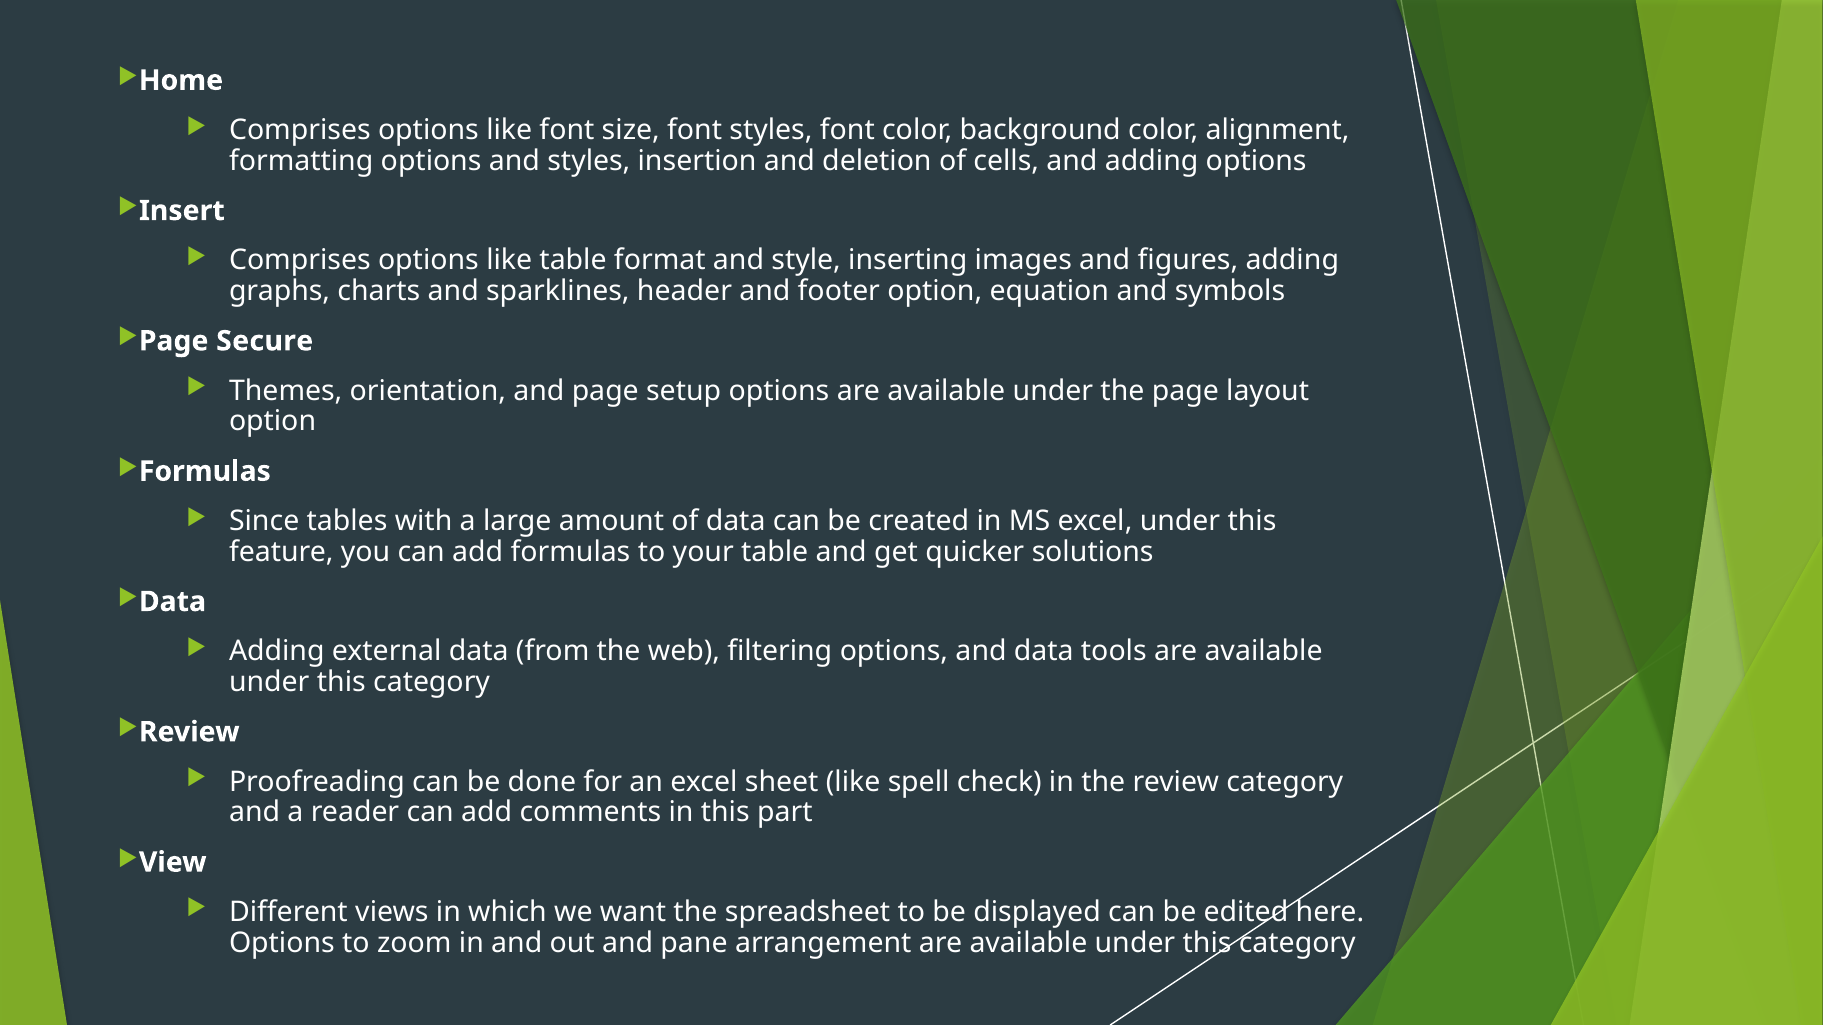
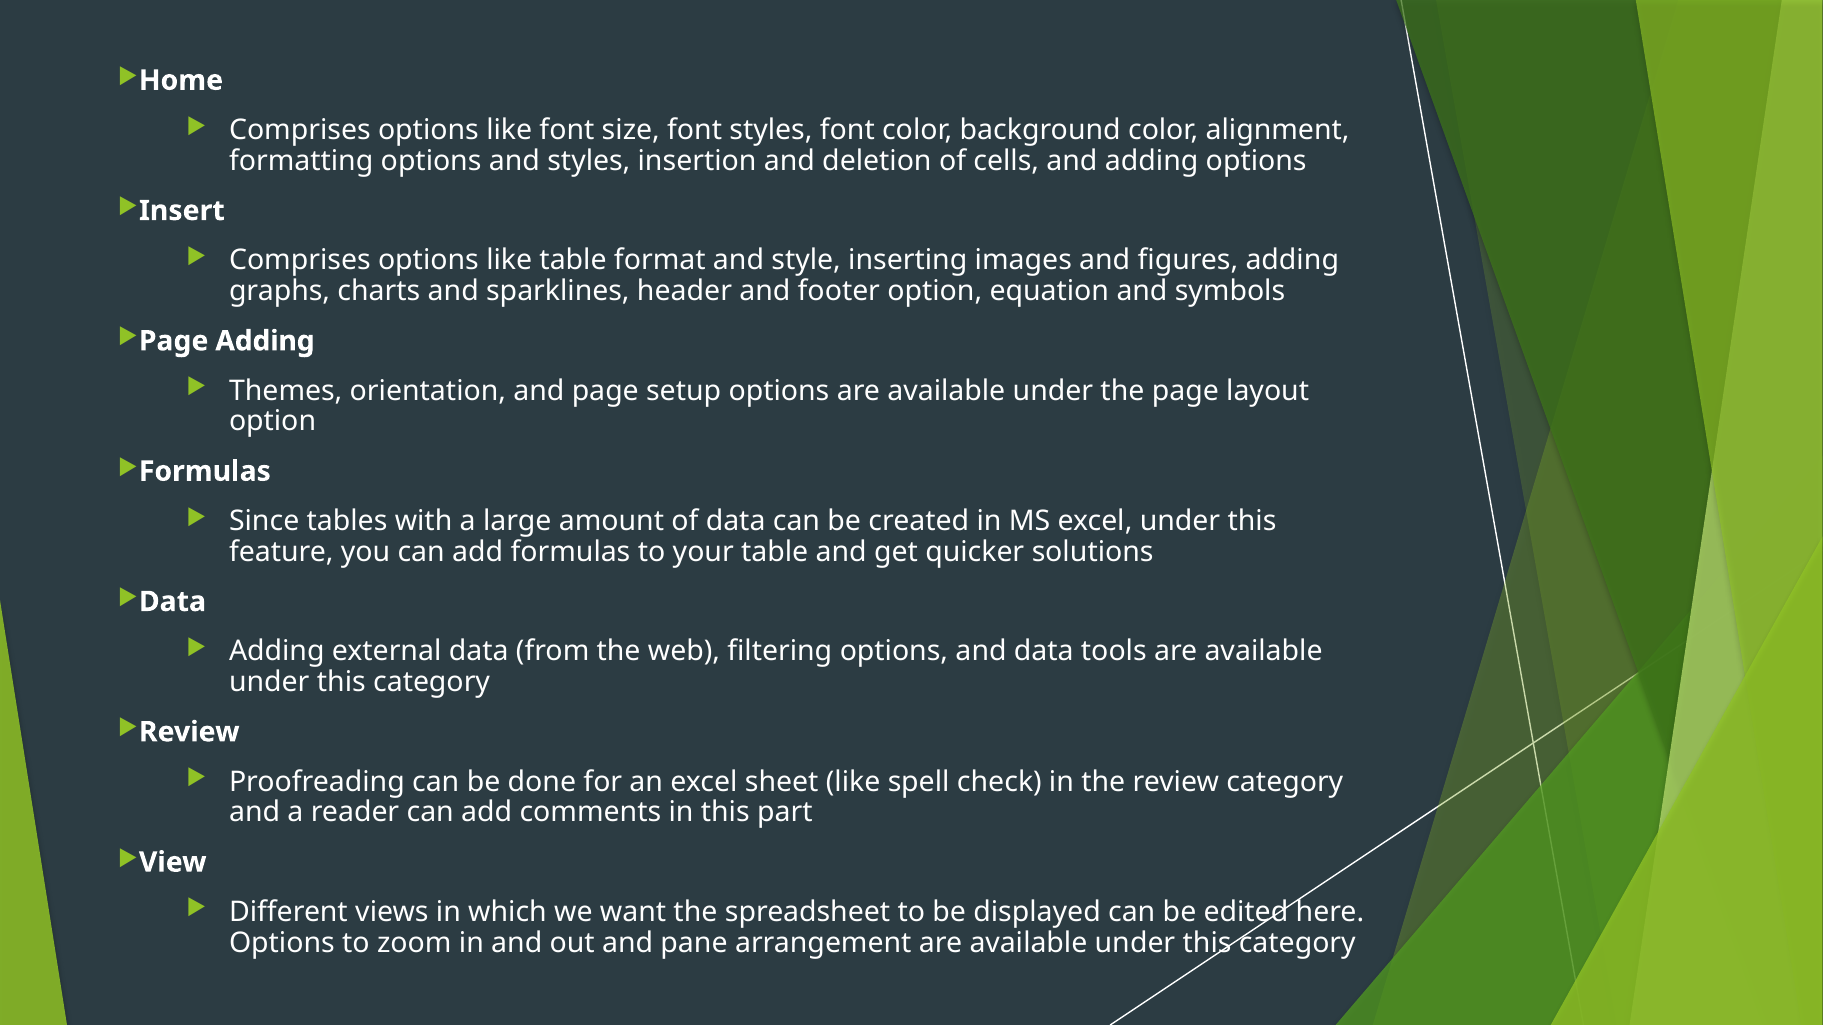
Page Secure: Secure -> Adding
